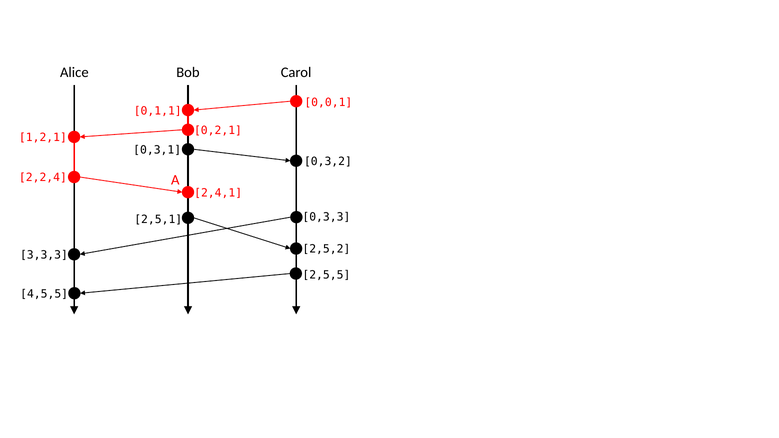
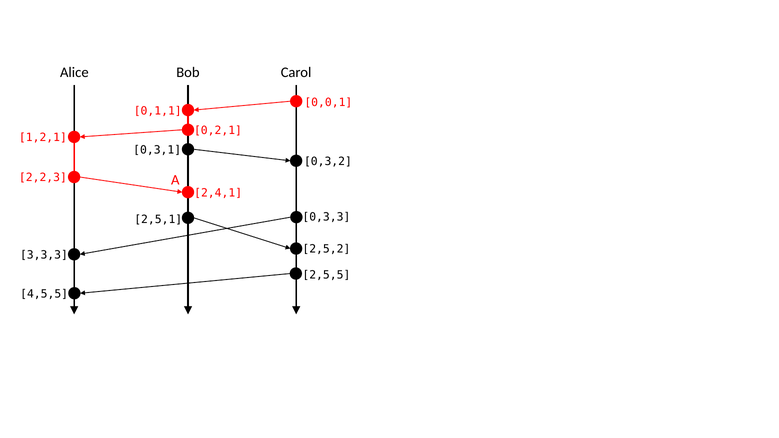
2,2,4: 2,2,4 -> 2,2,3
